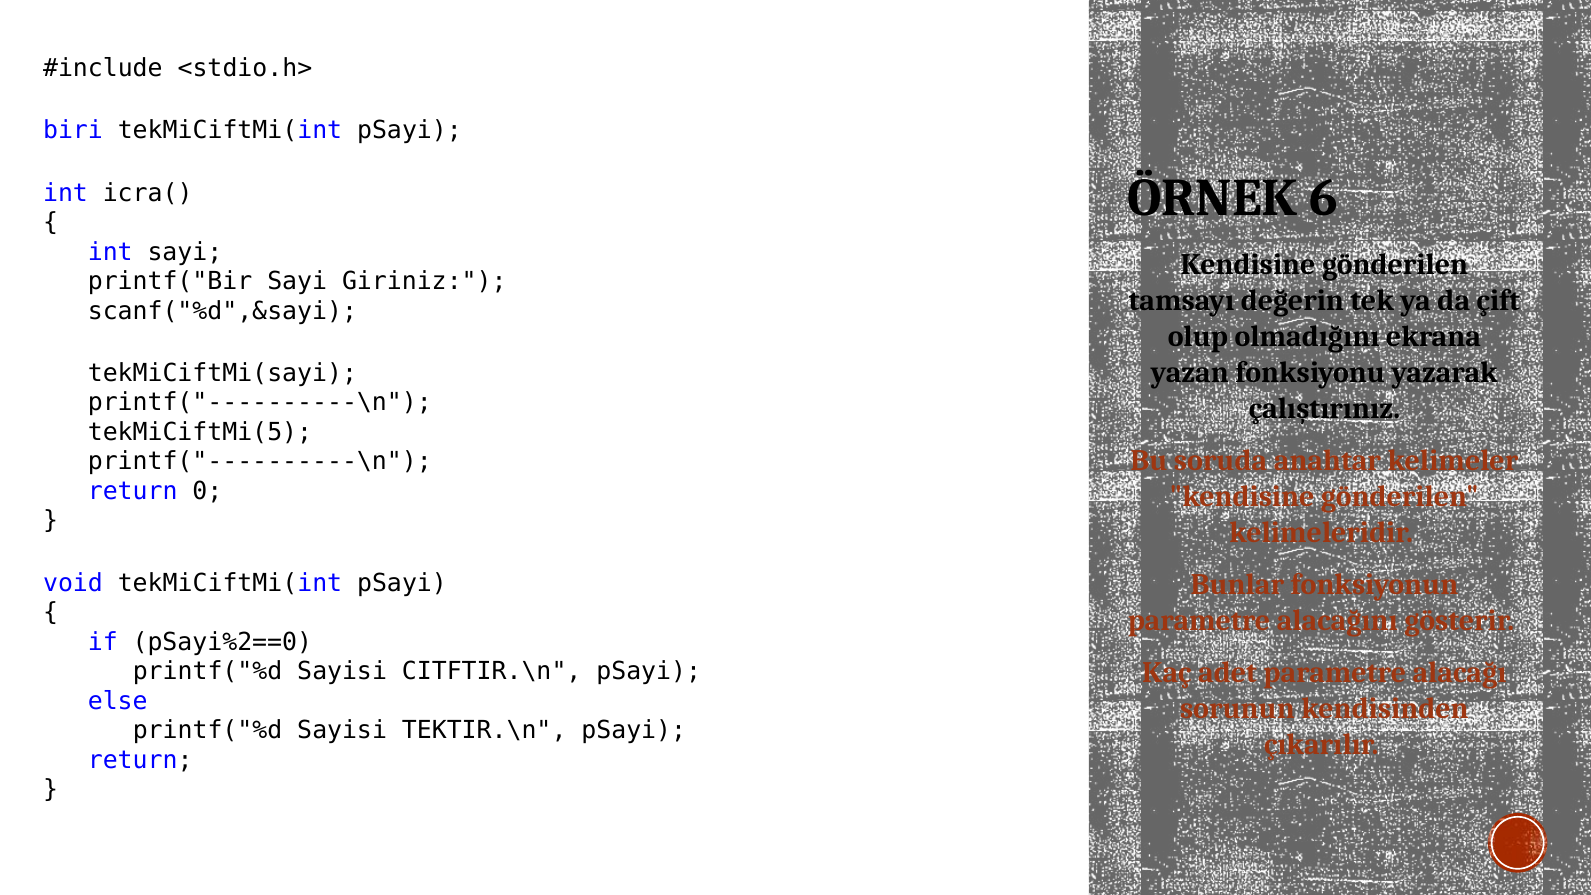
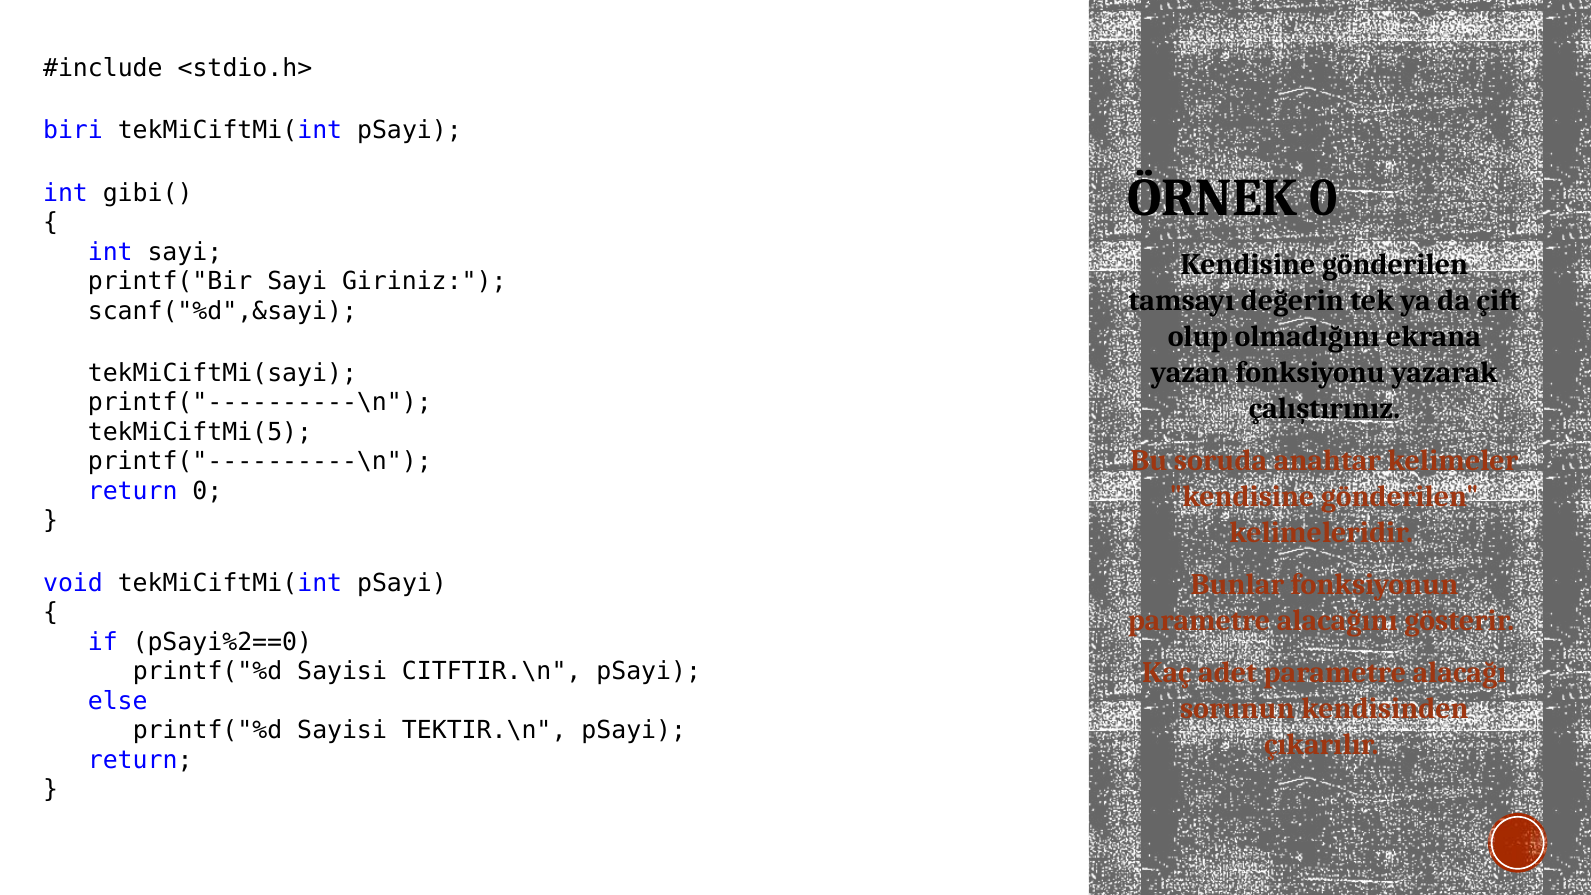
ÖRNEK 6: 6 -> 0
icra(: icra( -> gibi(
